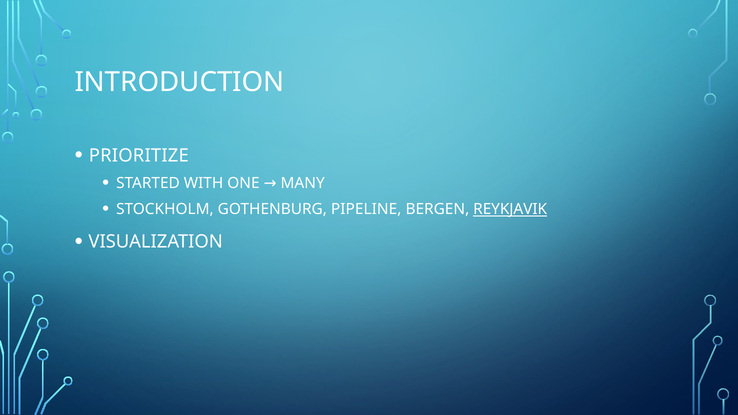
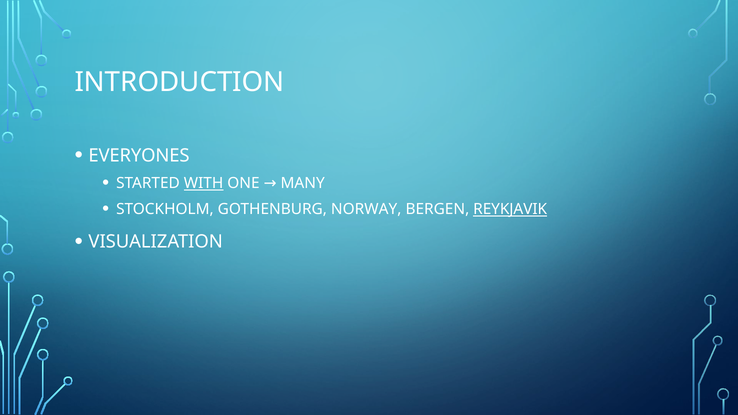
PRIORITIZE: PRIORITIZE -> EVERYONES
WITH underline: none -> present
PIPELINE: PIPELINE -> NORWAY
